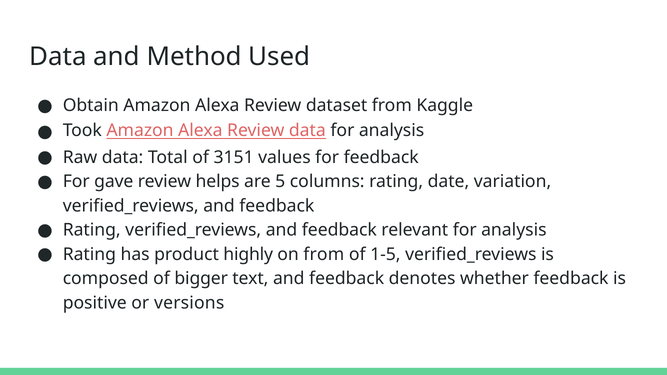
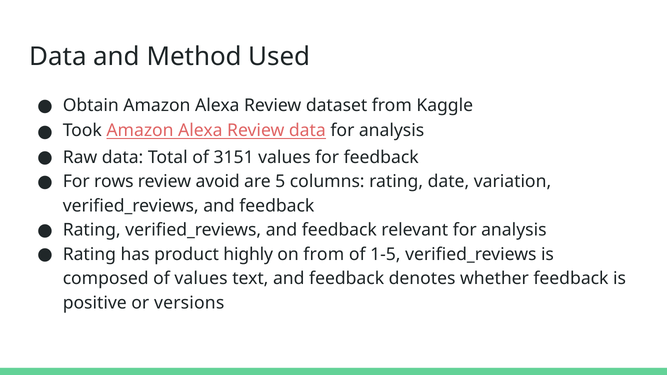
gave: gave -> rows
helps: helps -> avoid
of bigger: bigger -> values
